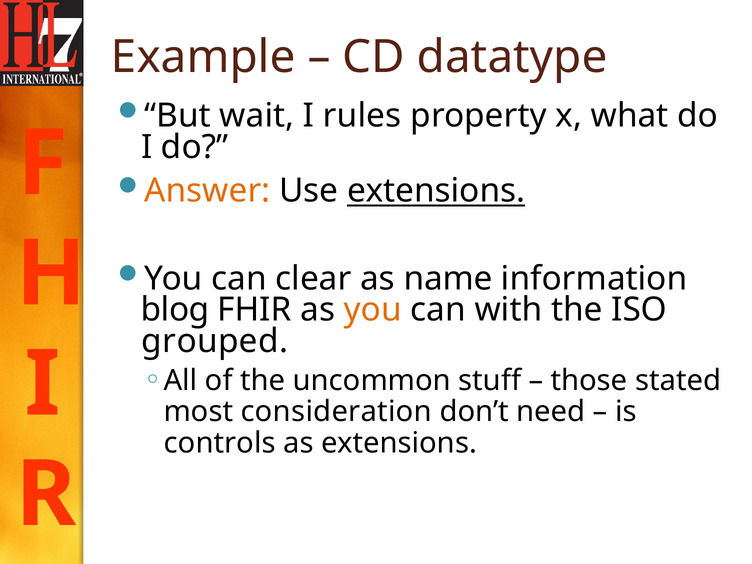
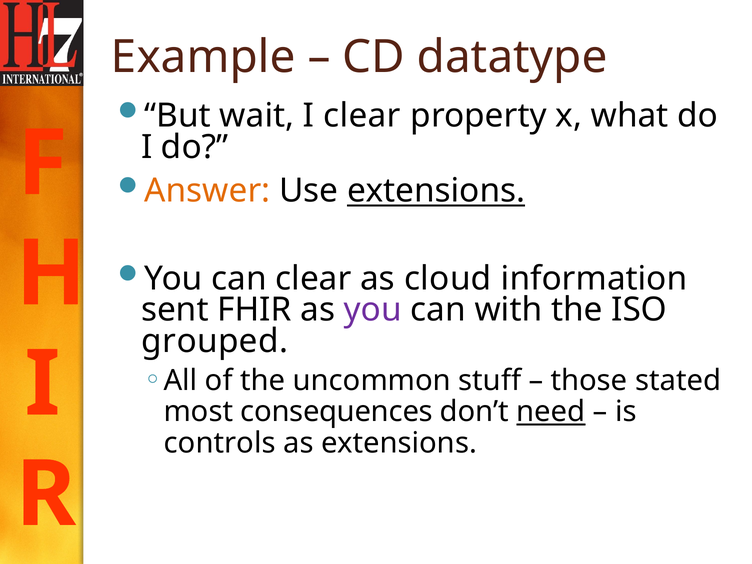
I rules: rules -> clear
name: name -> cloud
blog: blog -> sent
you at (373, 310) colour: orange -> purple
consideration: consideration -> consequences
need underline: none -> present
